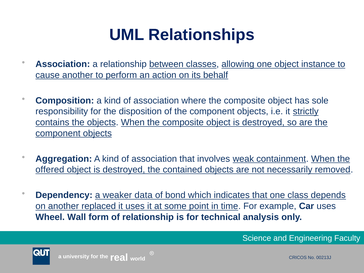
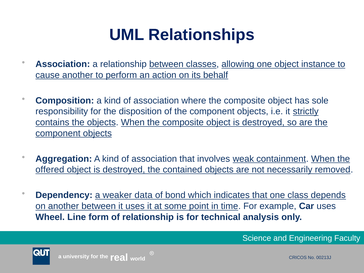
another replaced: replaced -> between
Wall: Wall -> Line
